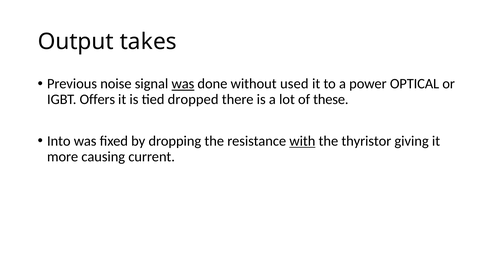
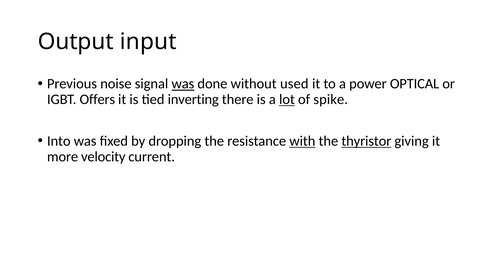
takes: takes -> input
dropped: dropped -> inverting
lot underline: none -> present
these: these -> spike
thyristor underline: none -> present
causing: causing -> velocity
